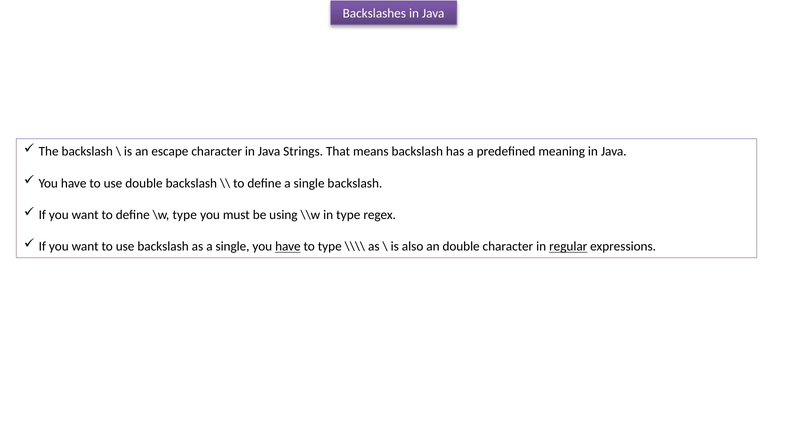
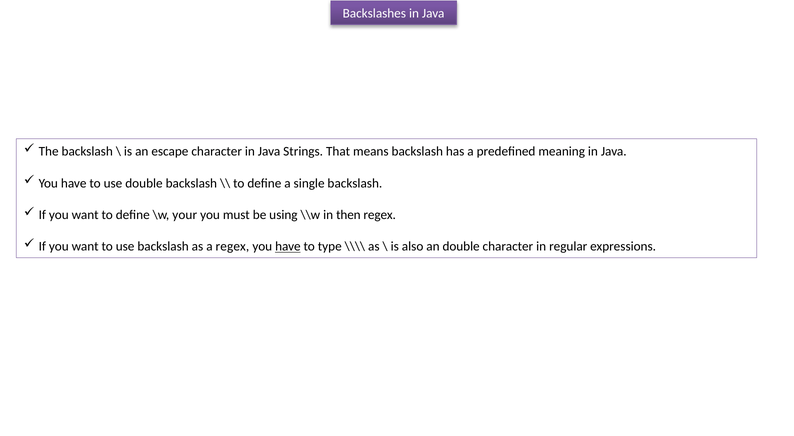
\w type: type -> your
in type: type -> then
as a single: single -> regex
regular underline: present -> none
